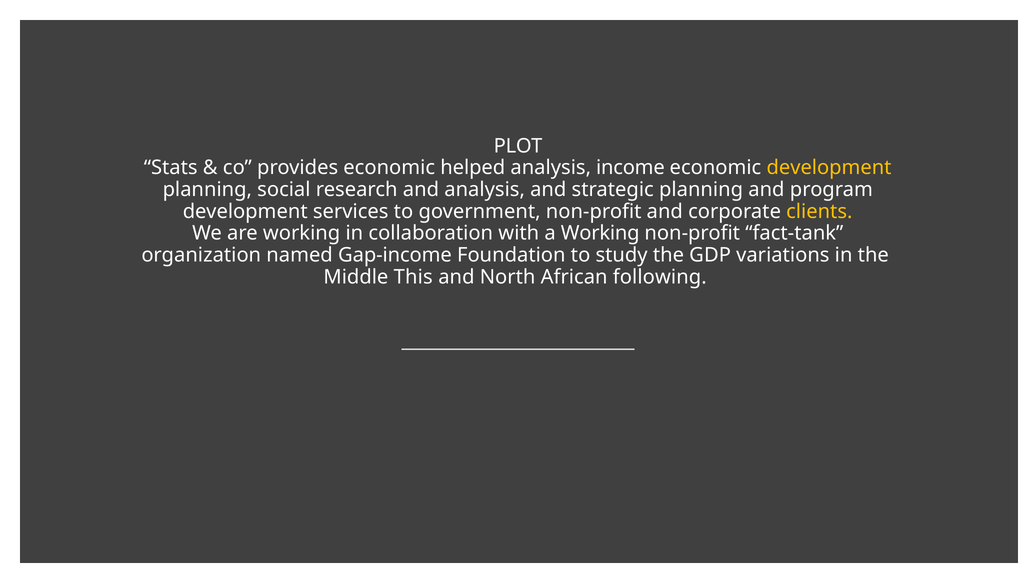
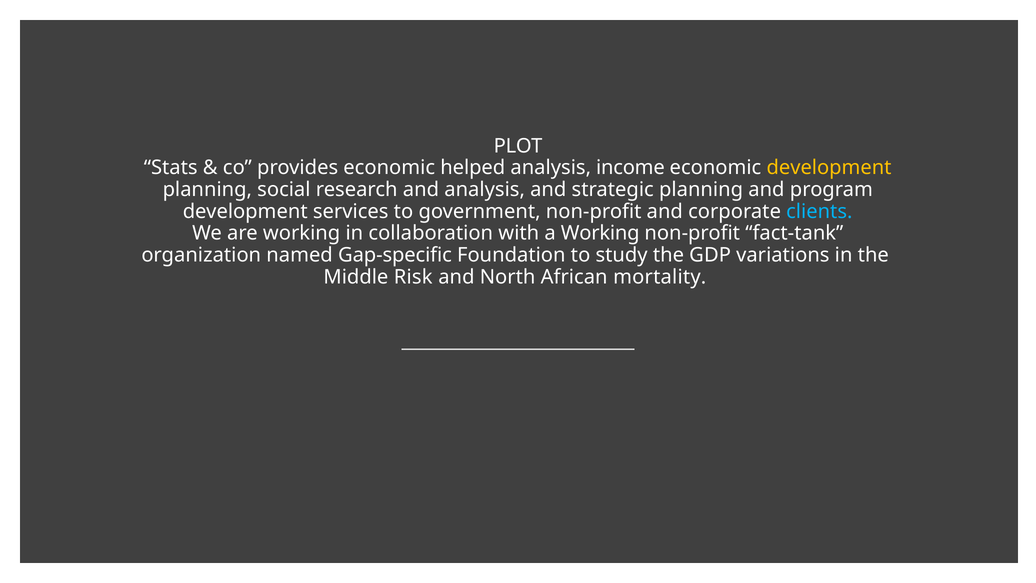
clients colour: yellow -> light blue
Gap-income: Gap-income -> Gap-specific
This: This -> Risk
following: following -> mortality
